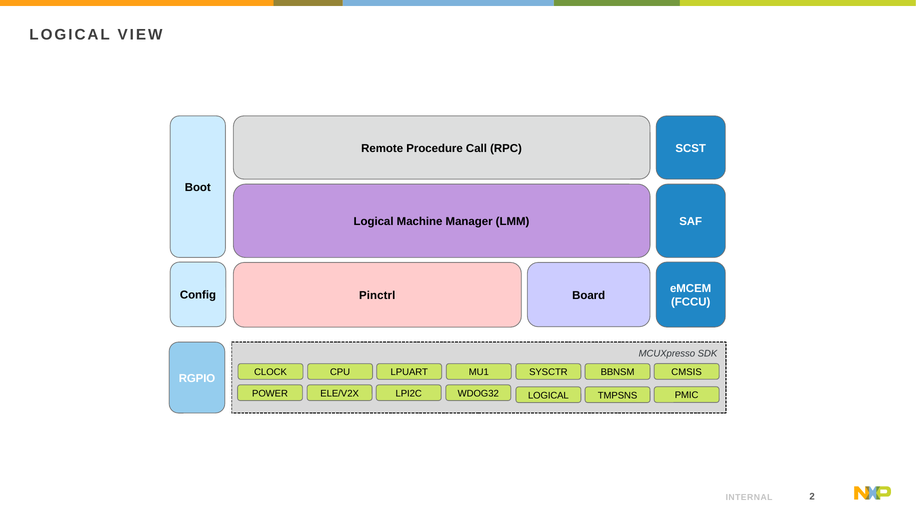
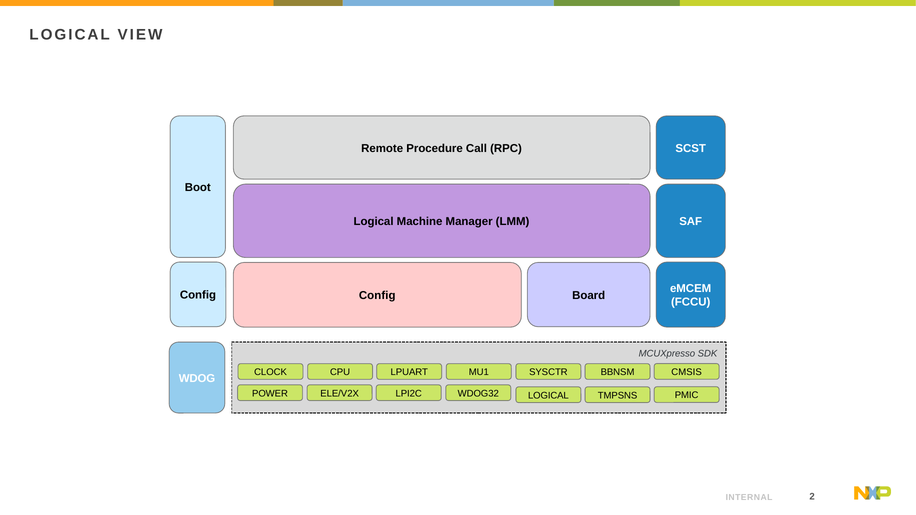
Pinctrl at (377, 296): Pinctrl -> Config
RGPIO: RGPIO -> WDOG
